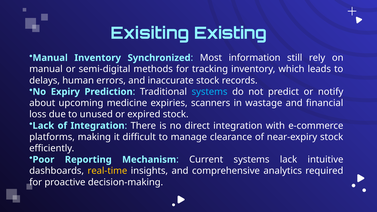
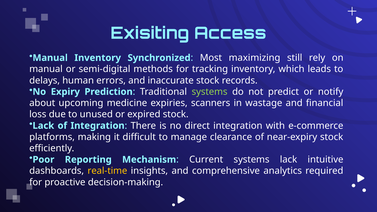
Existing: Existing -> Access
information: information -> maximizing
systems at (210, 92) colour: light blue -> light green
